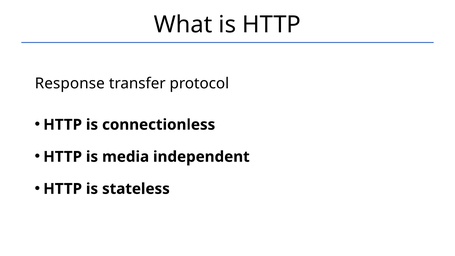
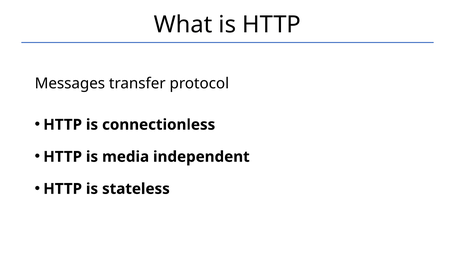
Response: Response -> Messages
